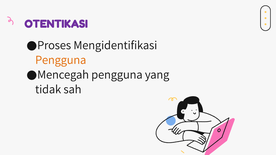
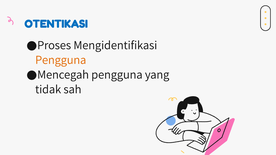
OTENTIKASI colour: purple -> blue
